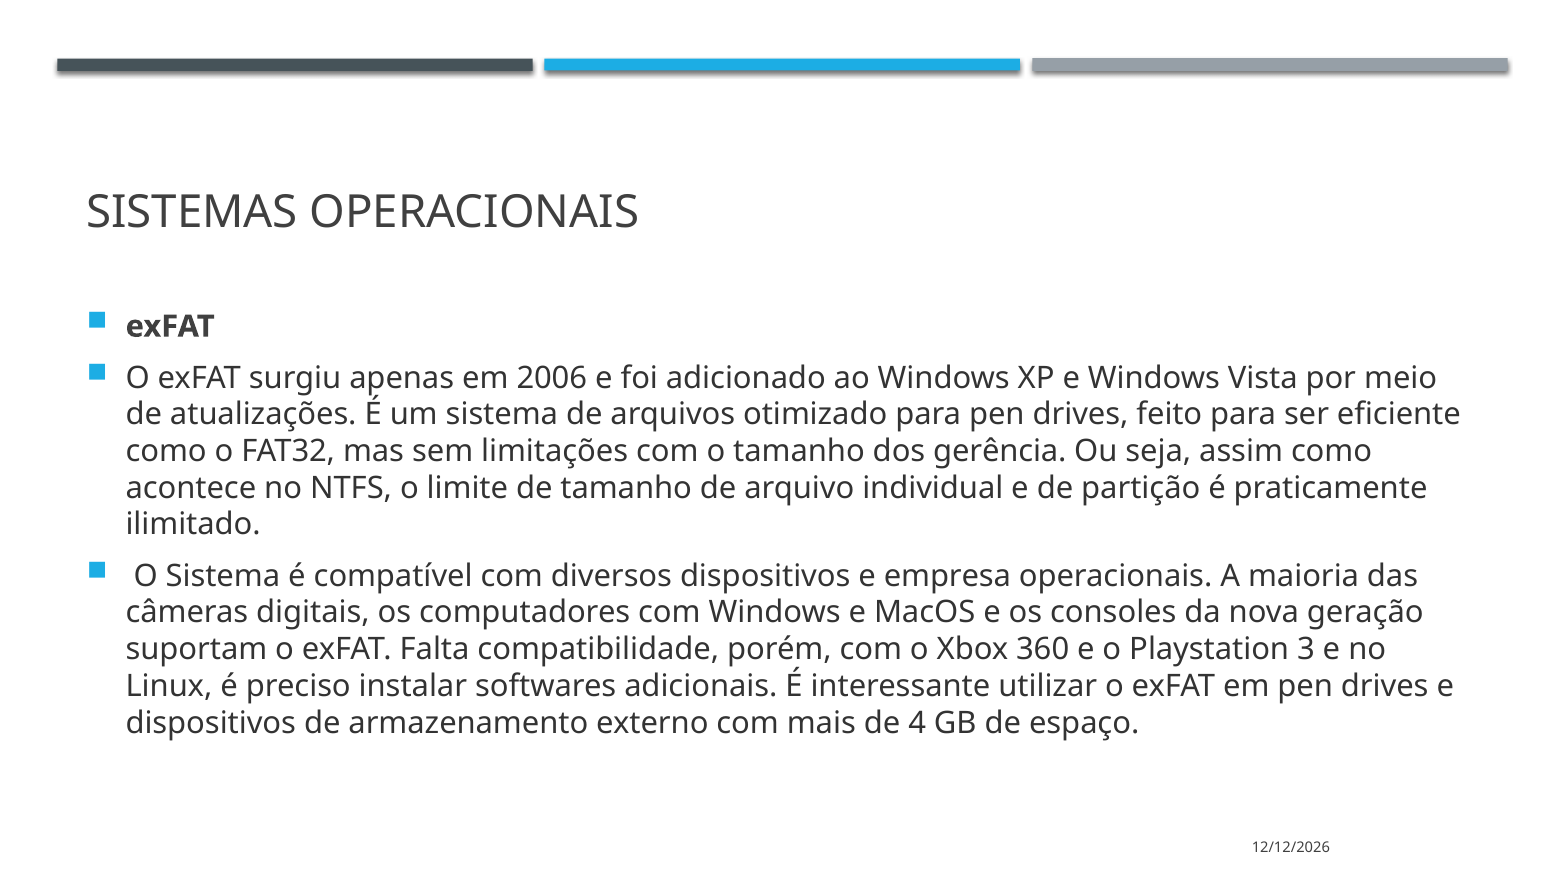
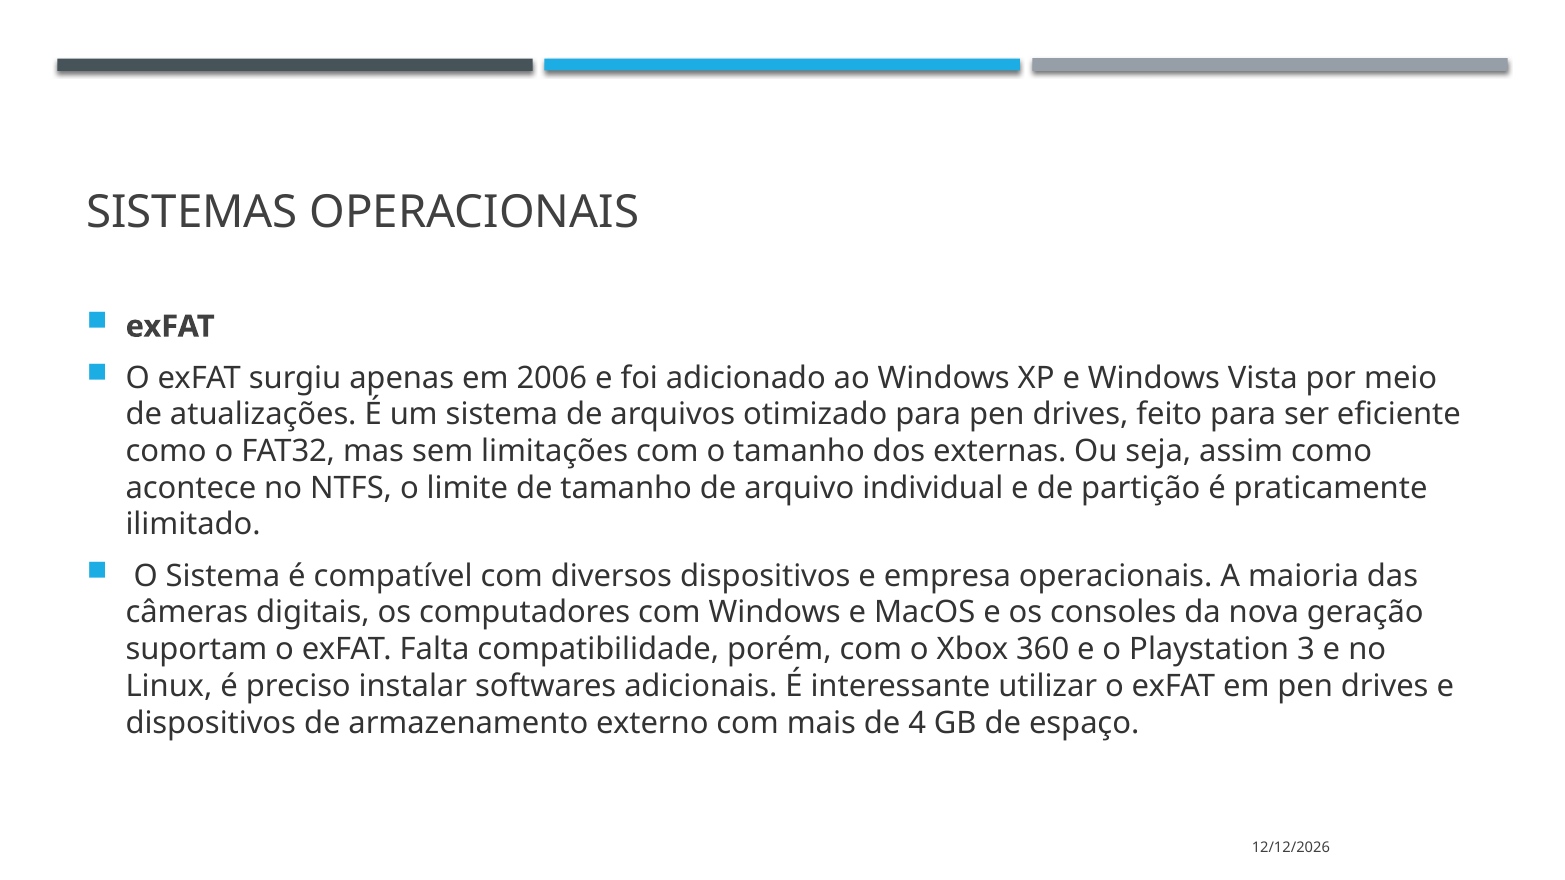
gerência: gerência -> externas
